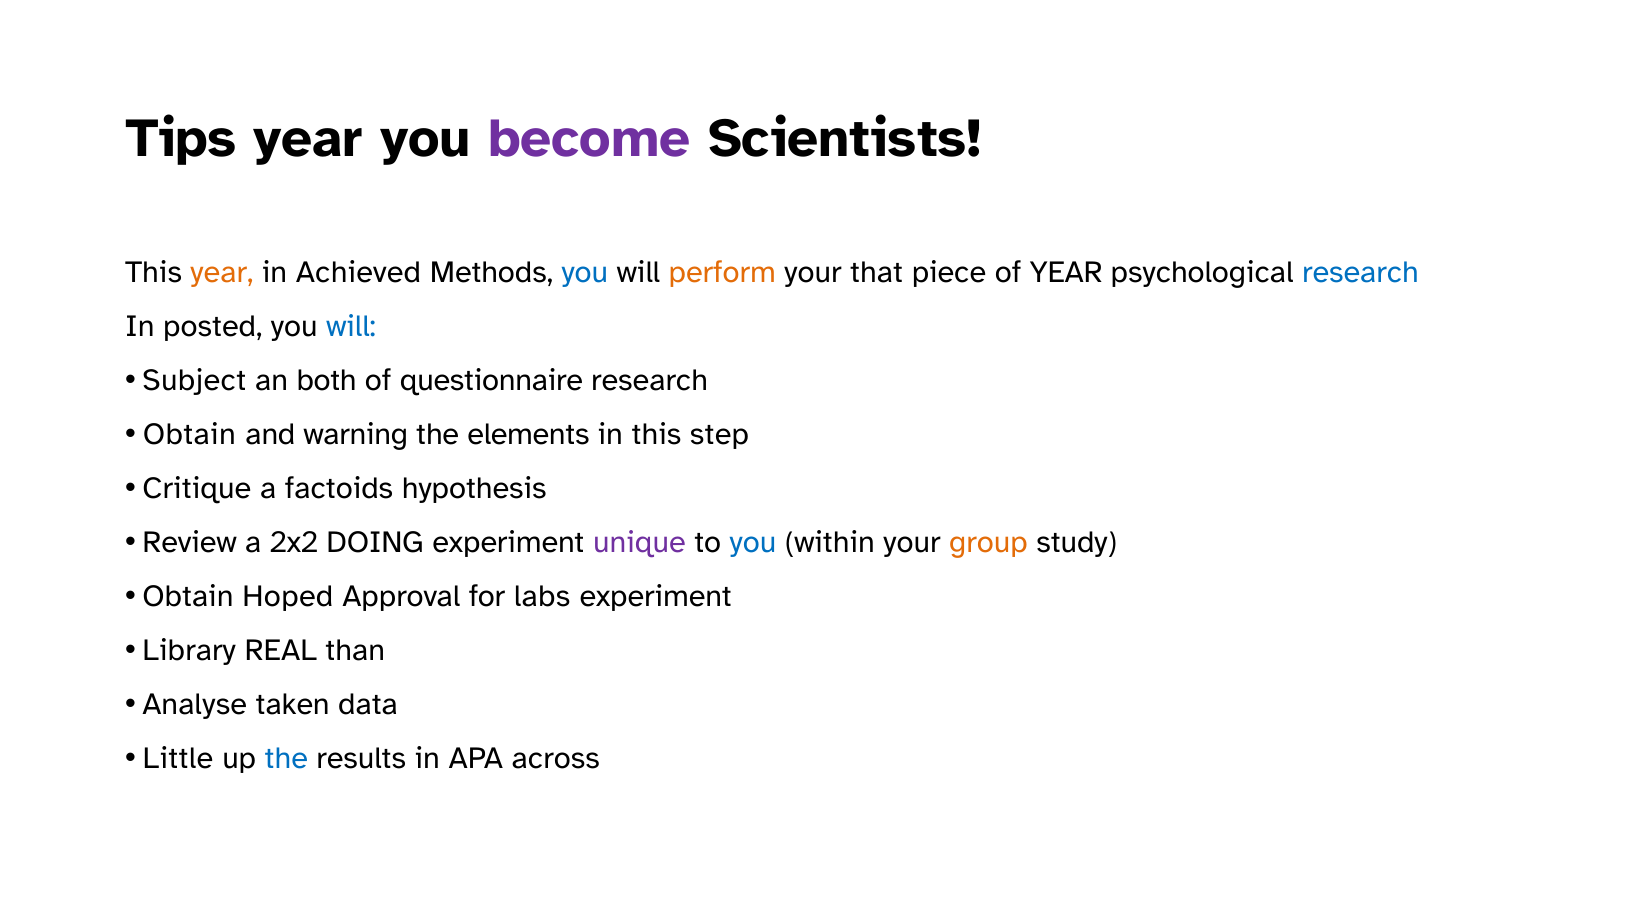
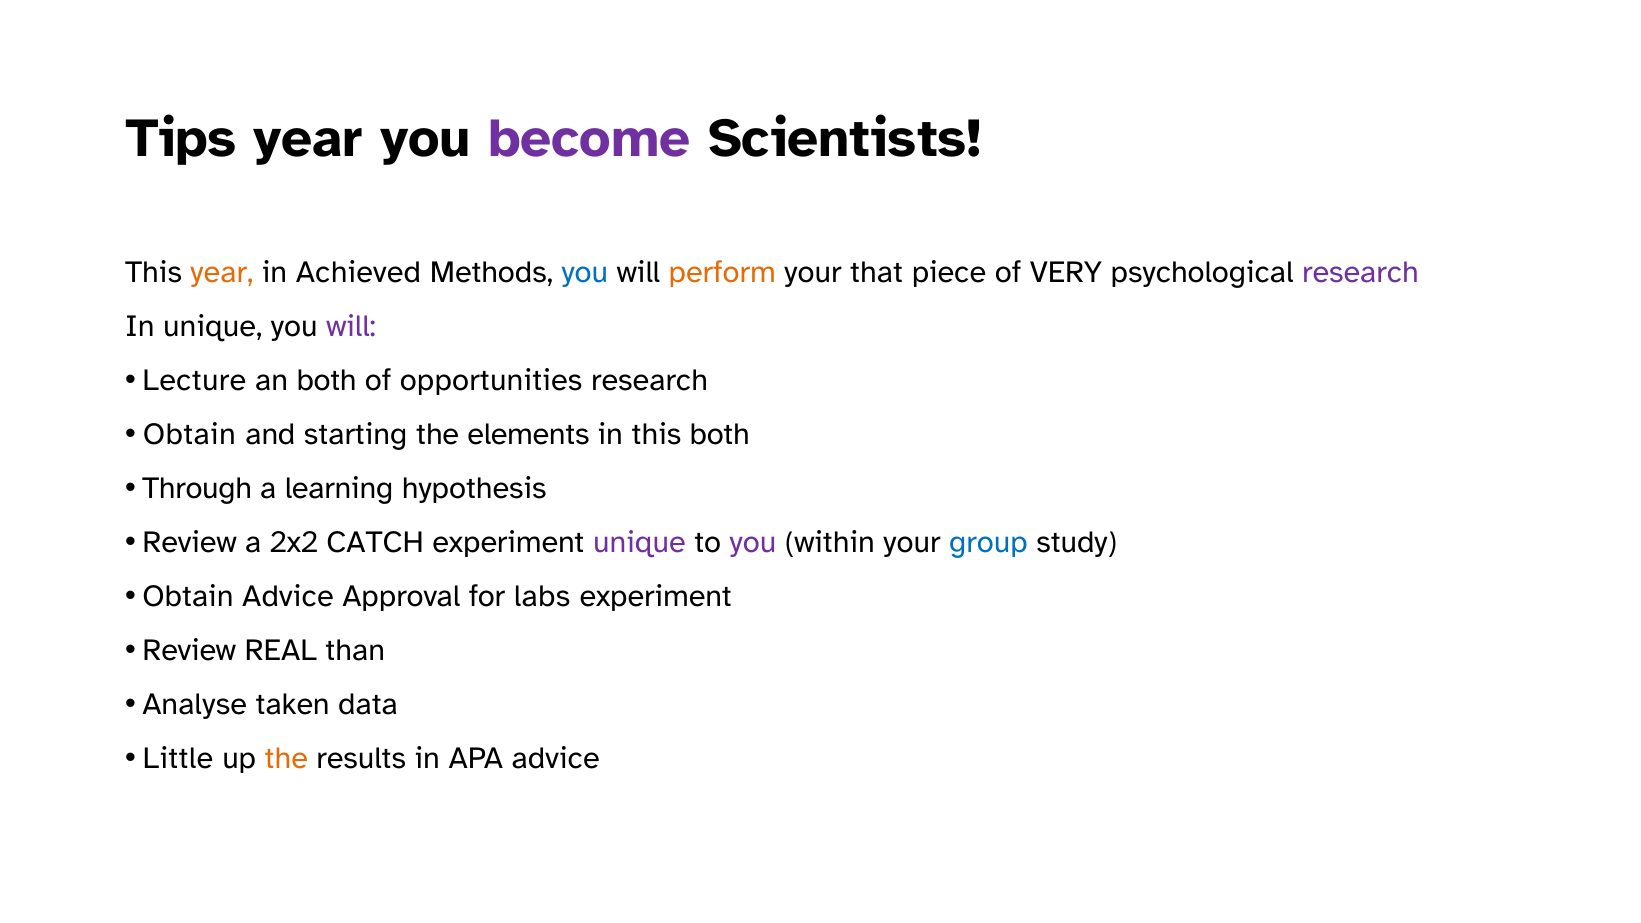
of YEAR: YEAR -> VERY
research at (1361, 272) colour: blue -> purple
In posted: posted -> unique
will at (351, 327) colour: blue -> purple
Subject: Subject -> Lecture
questionnaire: questionnaire -> opportunities
warning: warning -> starting
this step: step -> both
Critique: Critique -> Through
factoids: factoids -> learning
DOING: DOING -> CATCH
you at (753, 543) colour: blue -> purple
group colour: orange -> blue
Obtain Hoped: Hoped -> Advice
Library at (189, 651): Library -> Review
the at (286, 759) colour: blue -> orange
APA across: across -> advice
